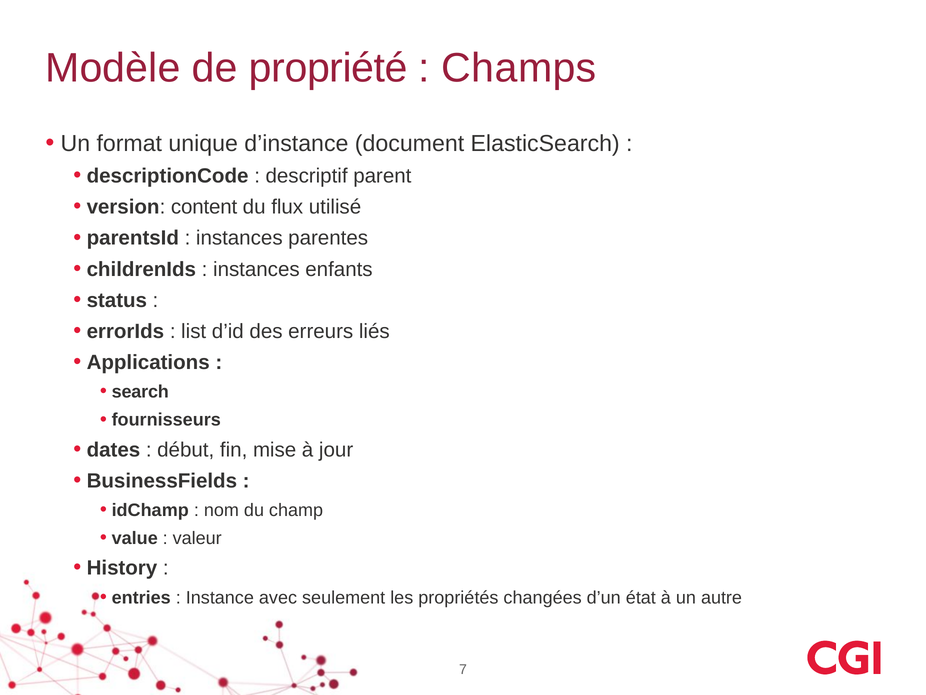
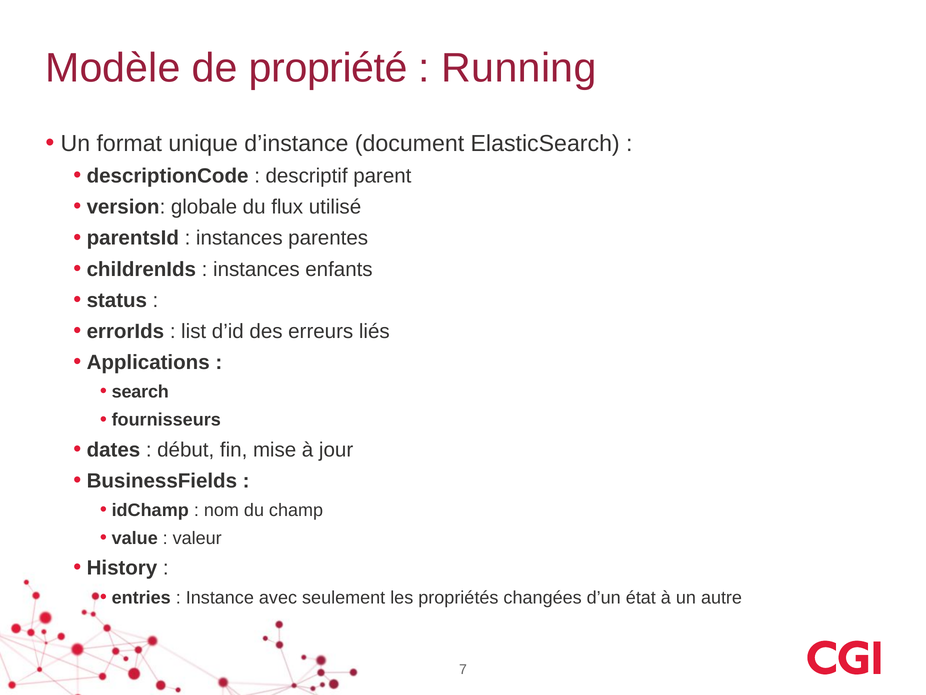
Champs: Champs -> Running
content: content -> globale
